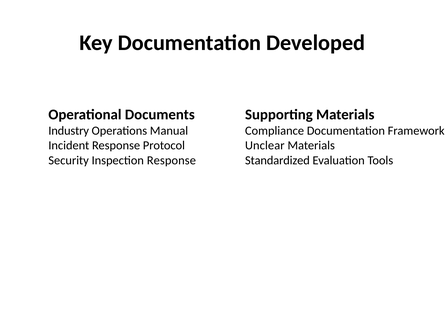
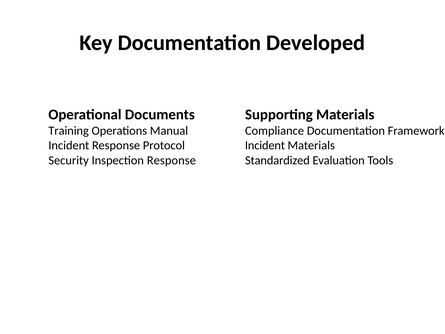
Industry: Industry -> Training
Unclear at (265, 145): Unclear -> Incident
